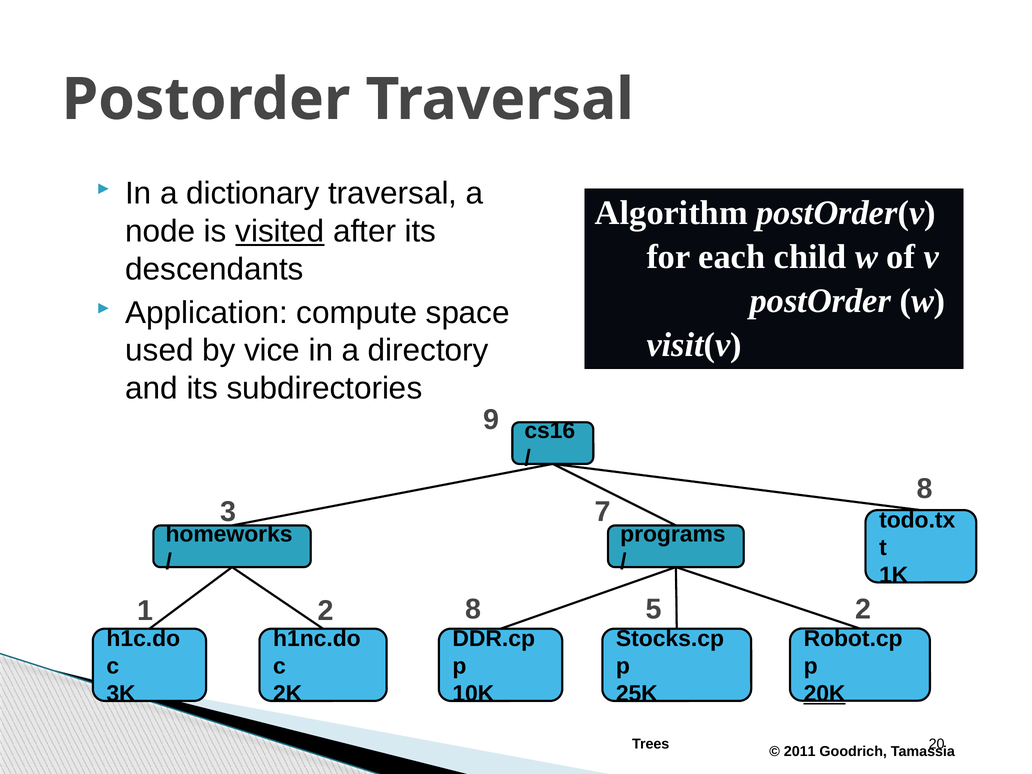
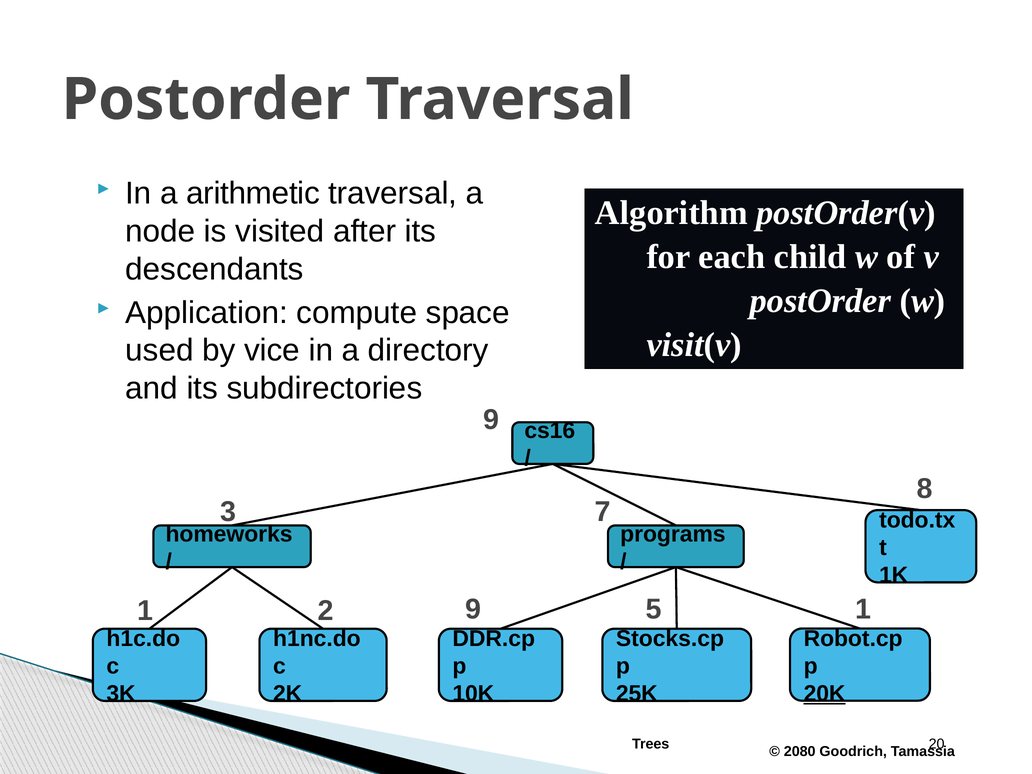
dictionary: dictionary -> arithmetic
visited underline: present -> none
8 at (473, 609): 8 -> 9
5 2: 2 -> 1
2011: 2011 -> 2080
